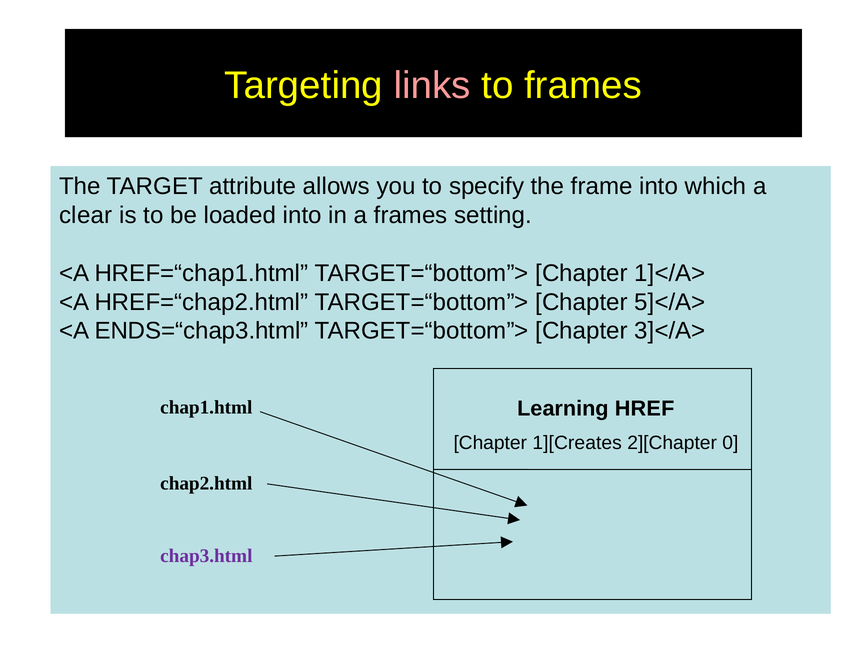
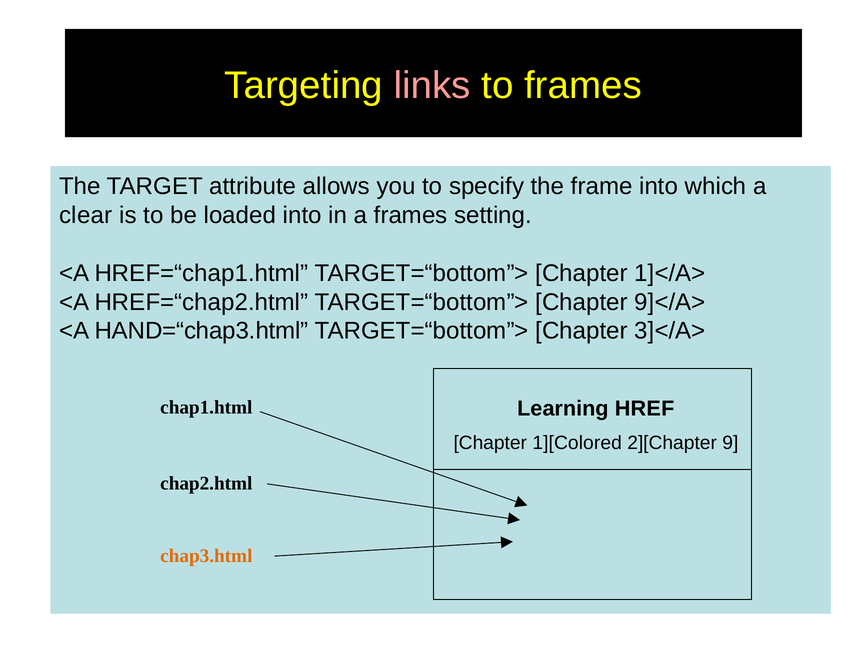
5]</A>: 5]</A> -> 9]</A>
ENDS=“chap3.html: ENDS=“chap3.html -> HAND=“chap3.html
1][Creates: 1][Creates -> 1][Colored
0: 0 -> 9
chap3.html colour: purple -> orange
